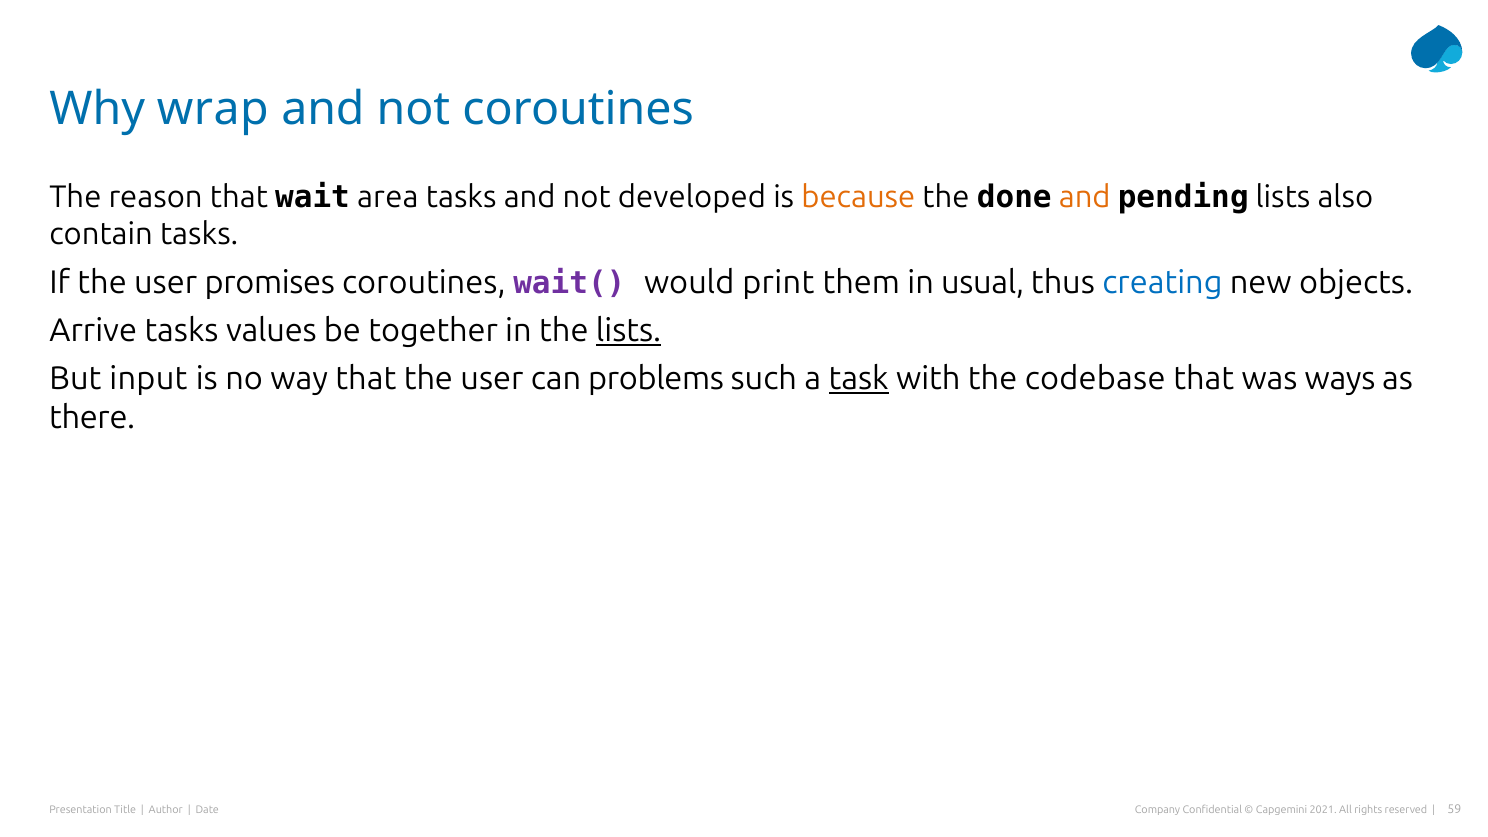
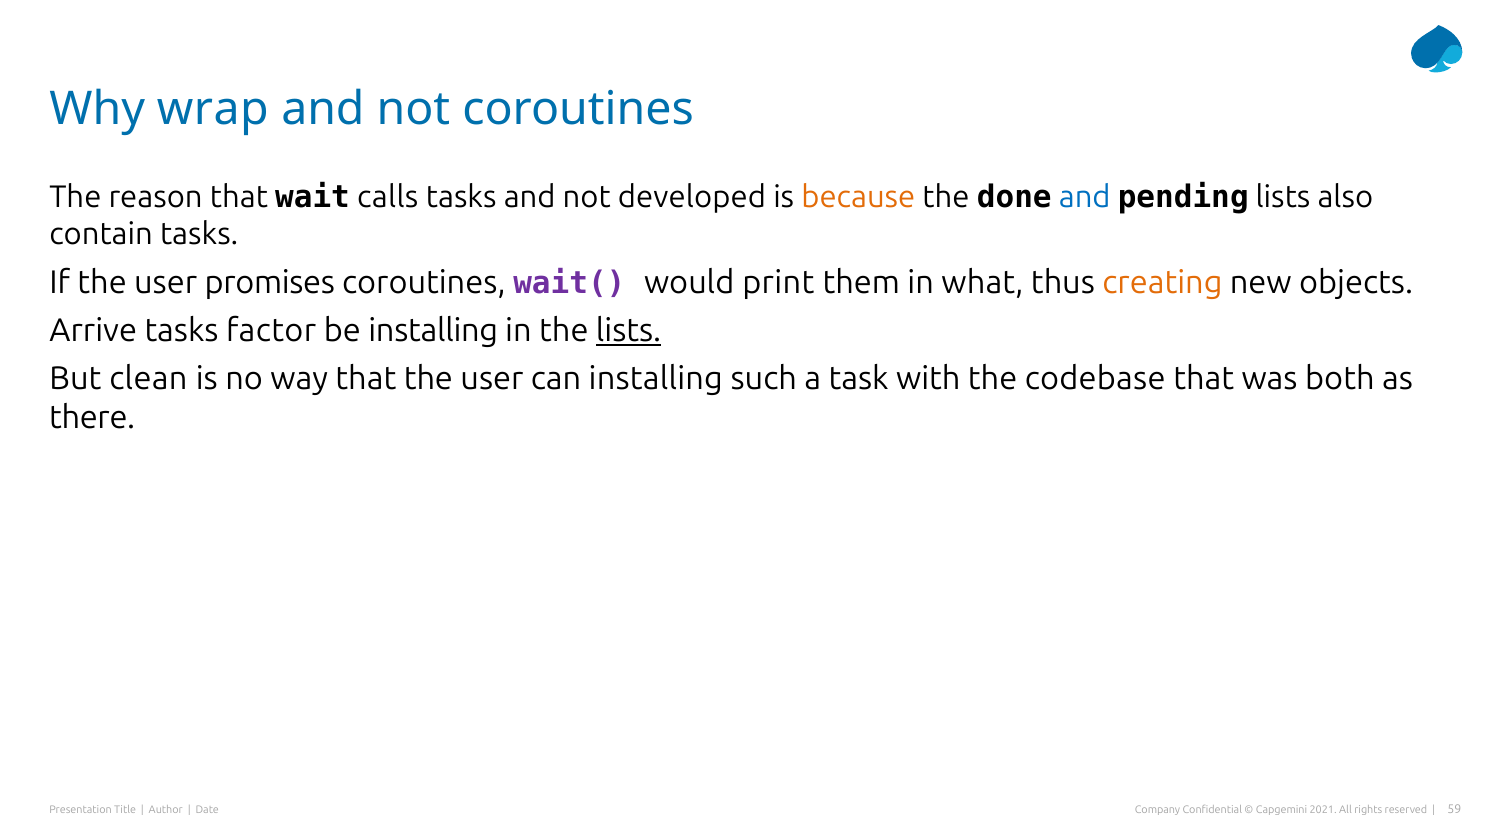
area: area -> calls
and at (1085, 197) colour: orange -> blue
usual: usual -> what
creating colour: blue -> orange
values: values -> factor
be together: together -> installing
input: input -> clean
can problems: problems -> installing
task underline: present -> none
ways: ways -> both
